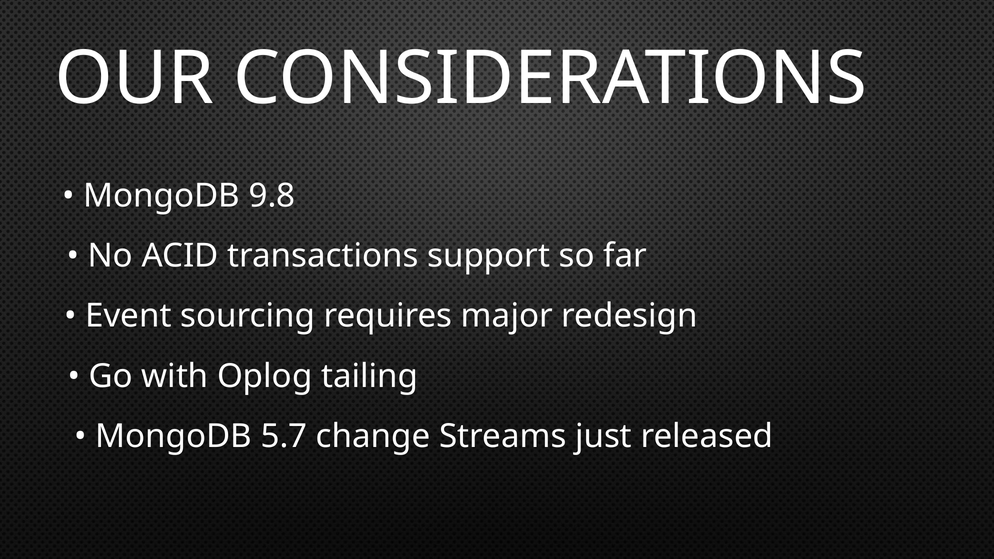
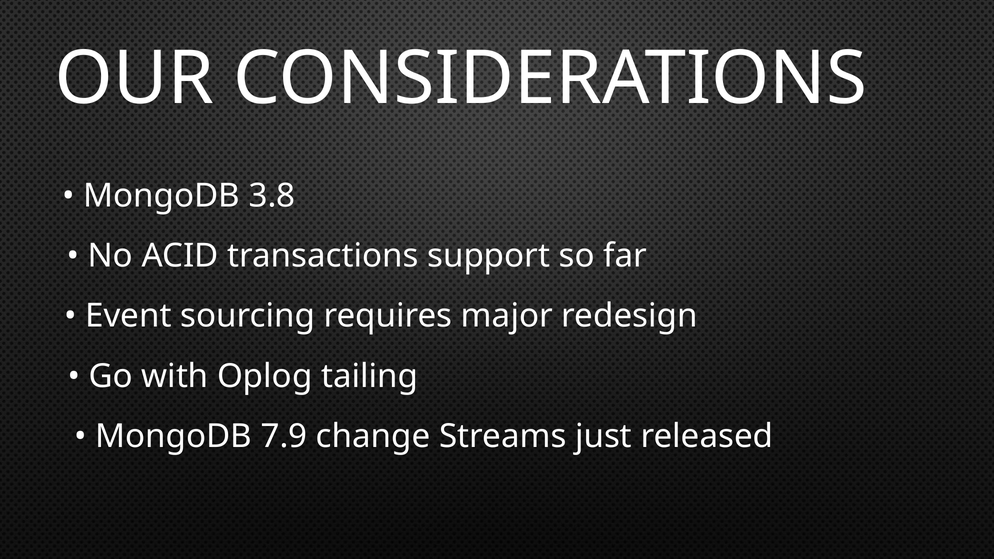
9.8: 9.8 -> 3.8
5.7: 5.7 -> 7.9
